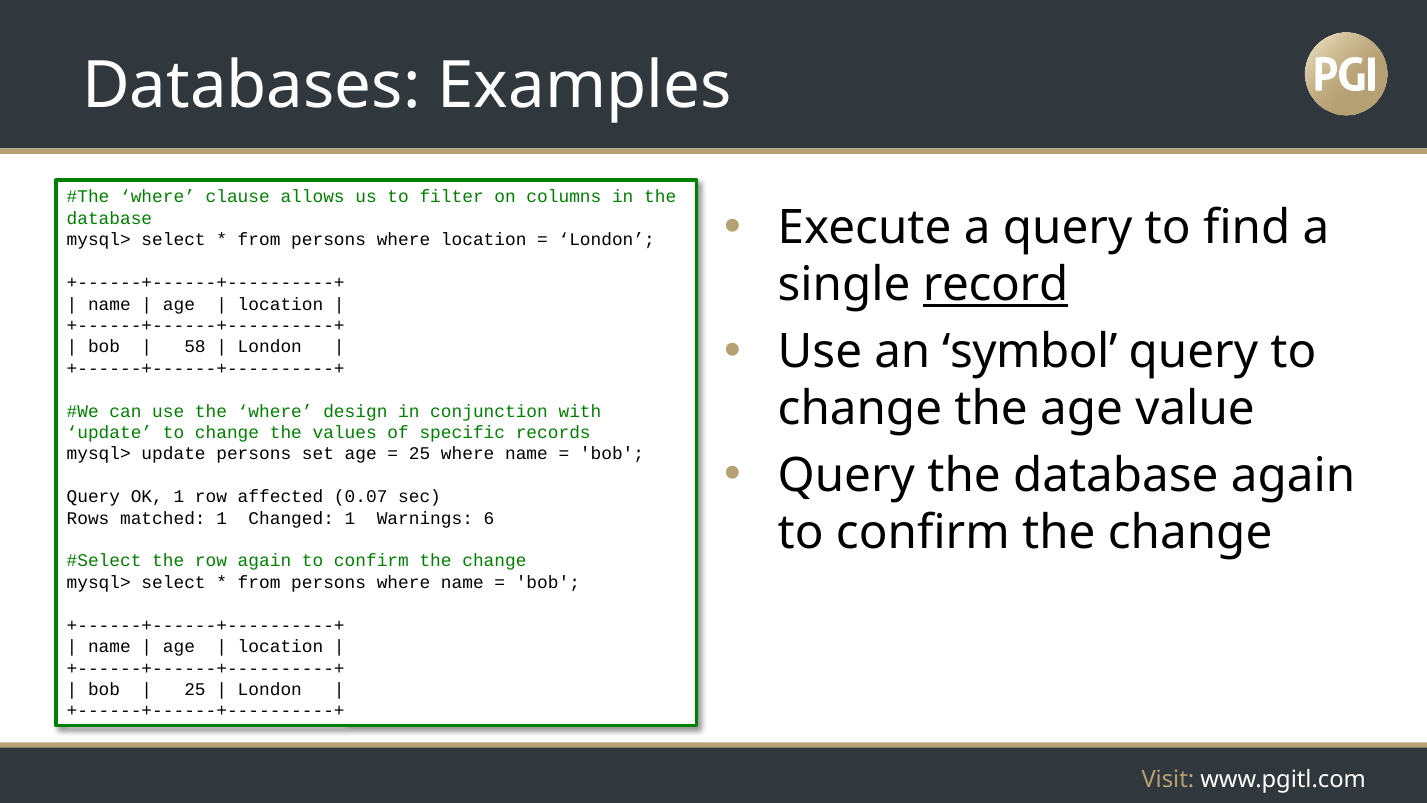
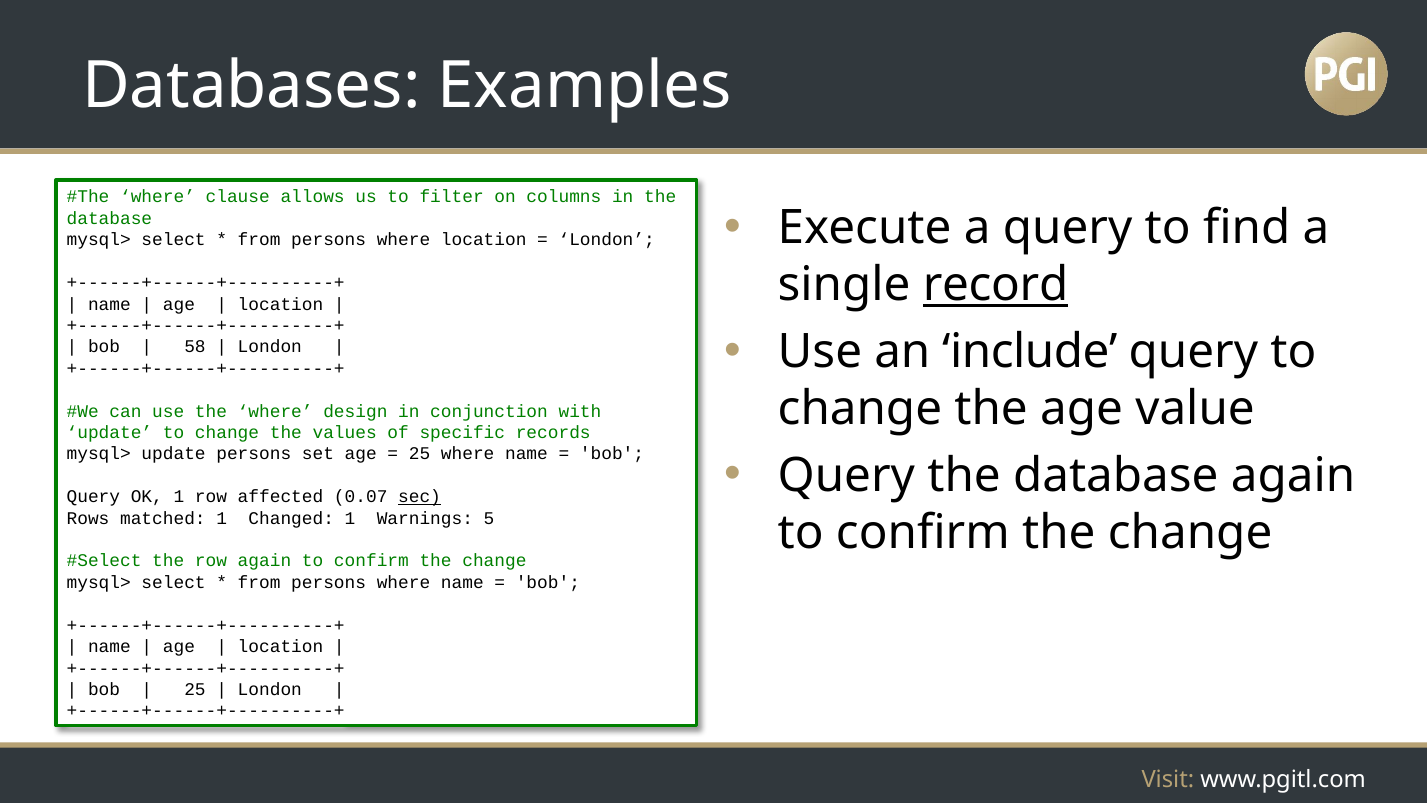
symbol: symbol -> include
sec underline: none -> present
6: 6 -> 5
